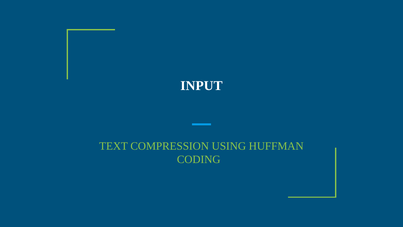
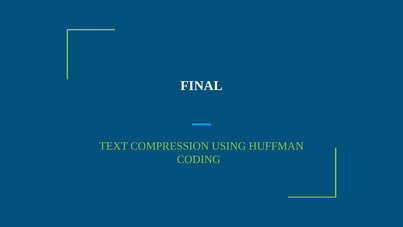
INPUT: INPUT -> FINAL
